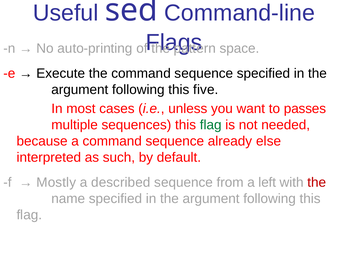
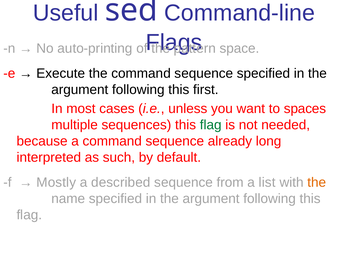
five: five -> first
passes: passes -> spaces
else: else -> long
sequence from a left: left -> list
the at (317, 182) colour: red -> orange
